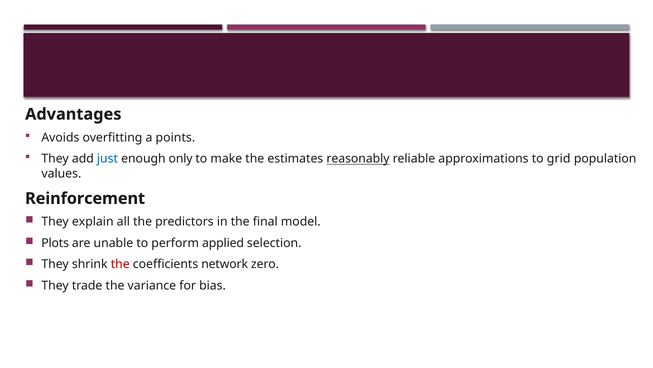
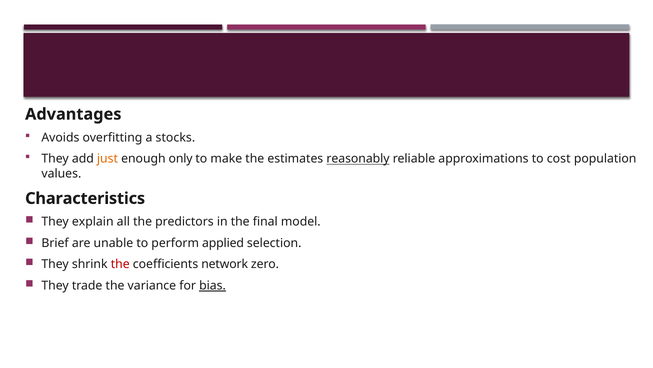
points: points -> stocks
just colour: blue -> orange
grid: grid -> cost
Reinforcement: Reinforcement -> Characteristics
Plots: Plots -> Brief
bias underline: none -> present
